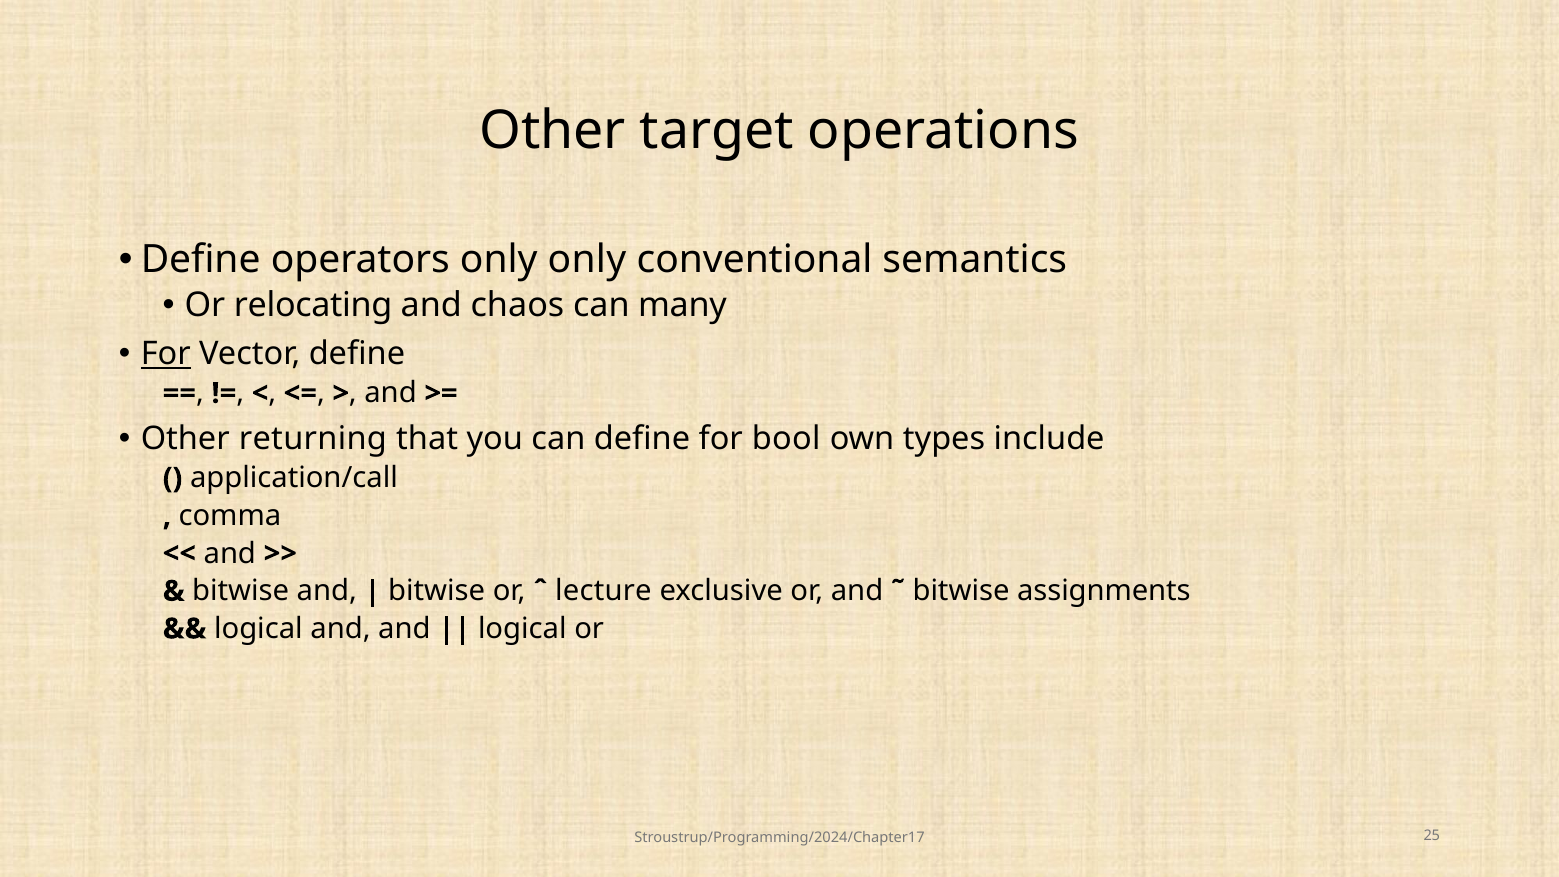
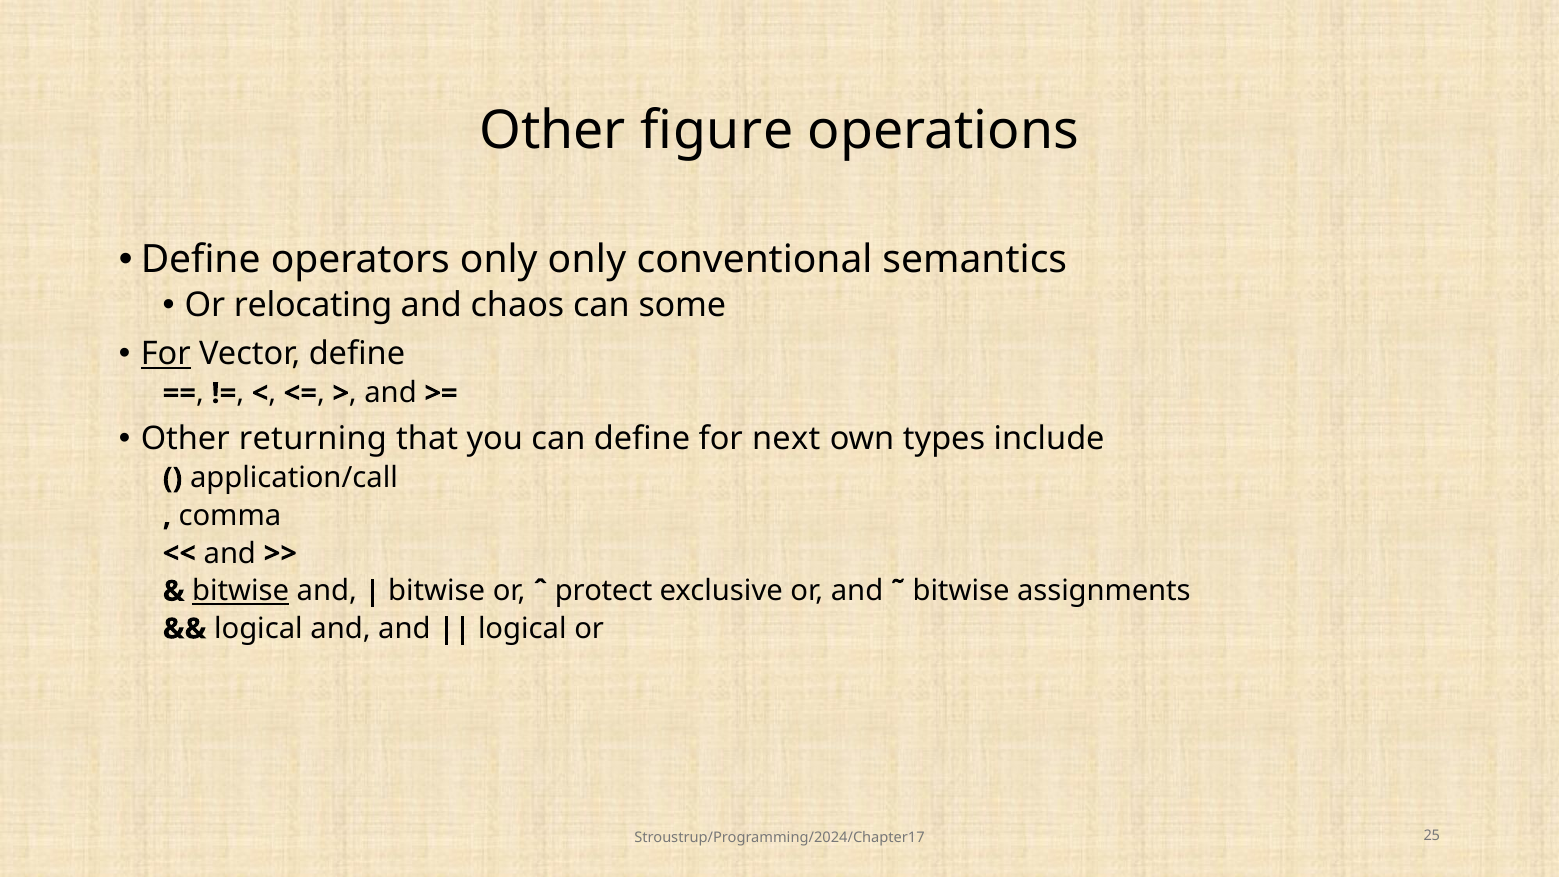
target: target -> figure
many: many -> some
bool: bool -> next
bitwise at (241, 591) underline: none -> present
lecture: lecture -> protect
